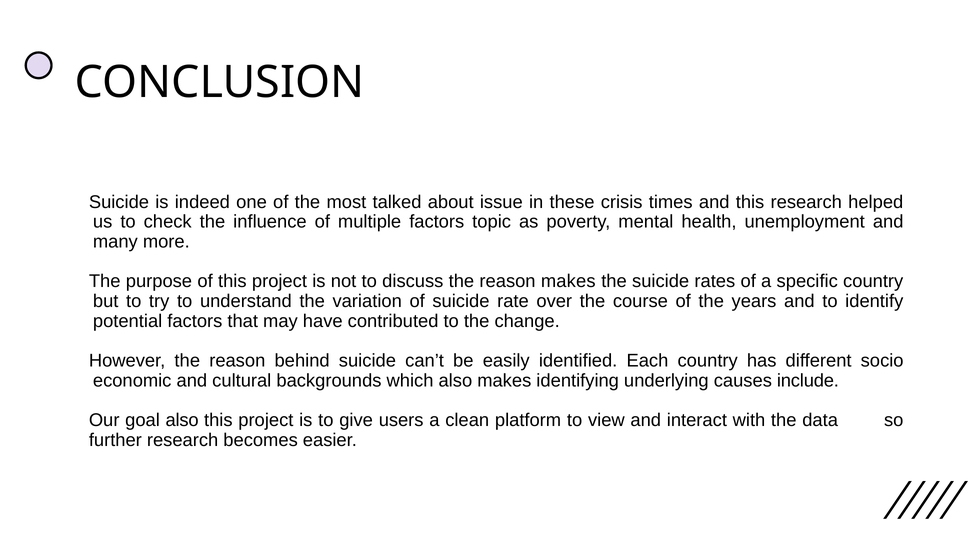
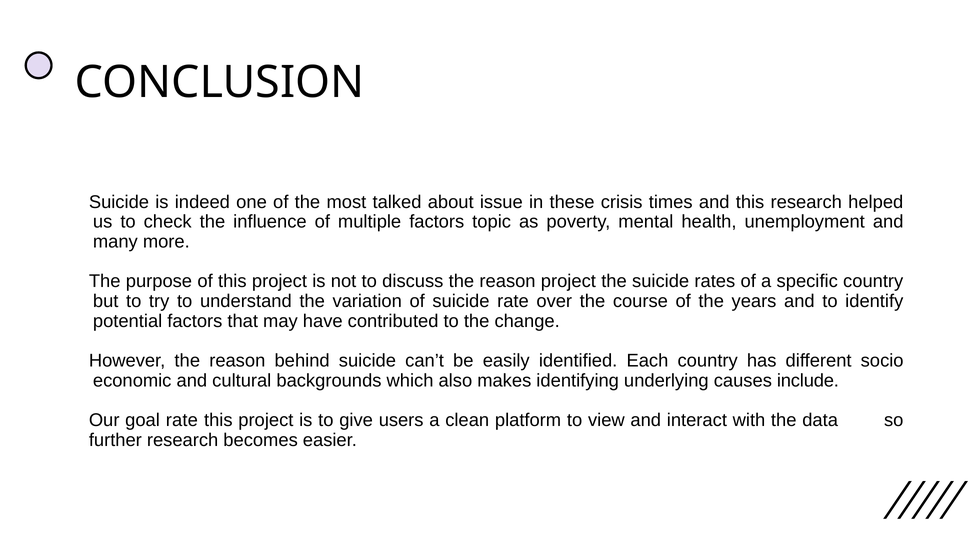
reason makes: makes -> project
goal also: also -> rate
